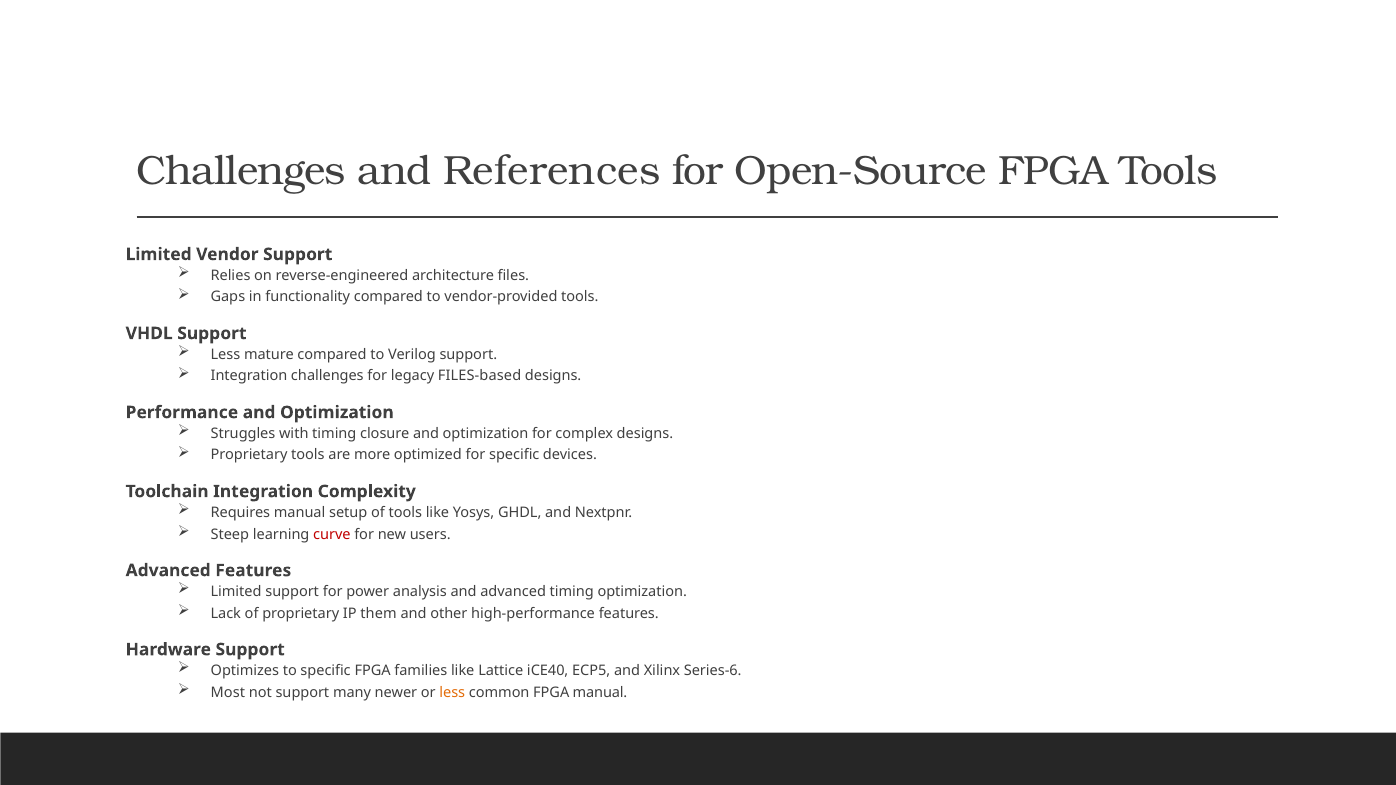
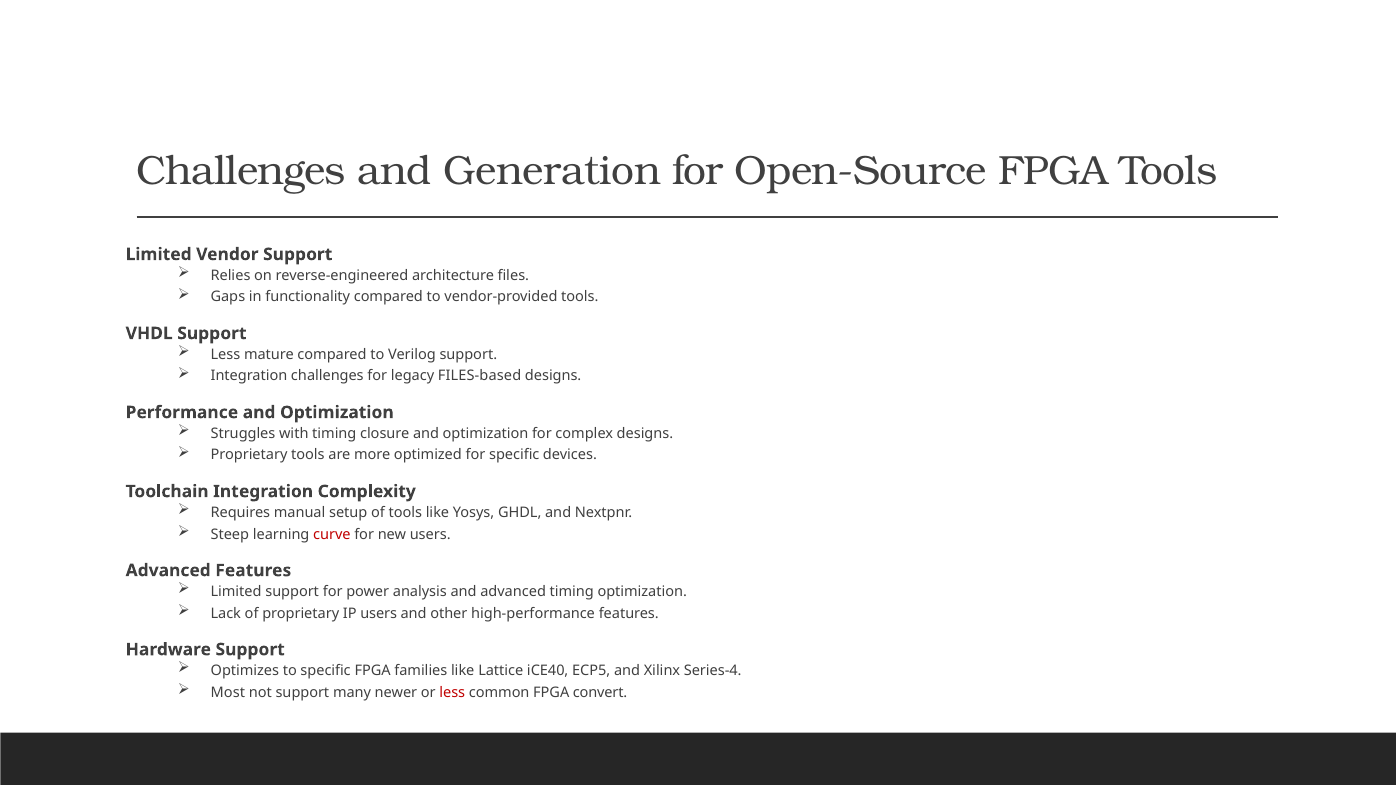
References: References -> Generation
IP them: them -> users
Series-6: Series-6 -> Series-4
less at (452, 693) colour: orange -> red
FPGA manual: manual -> convert
